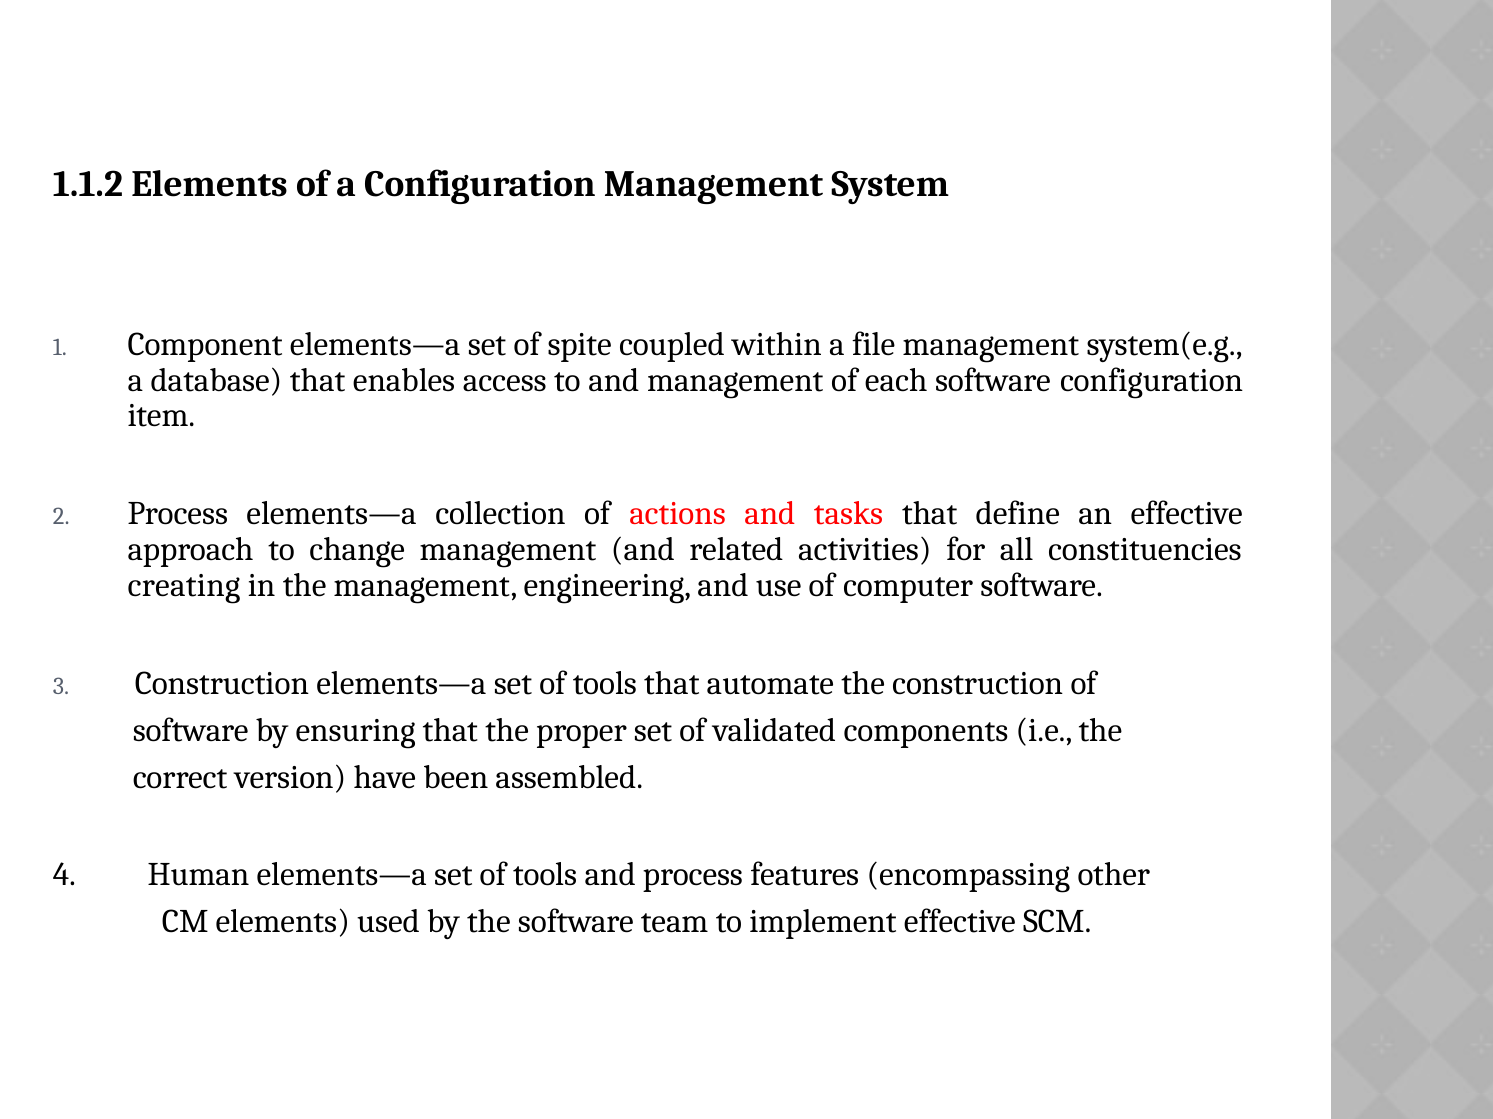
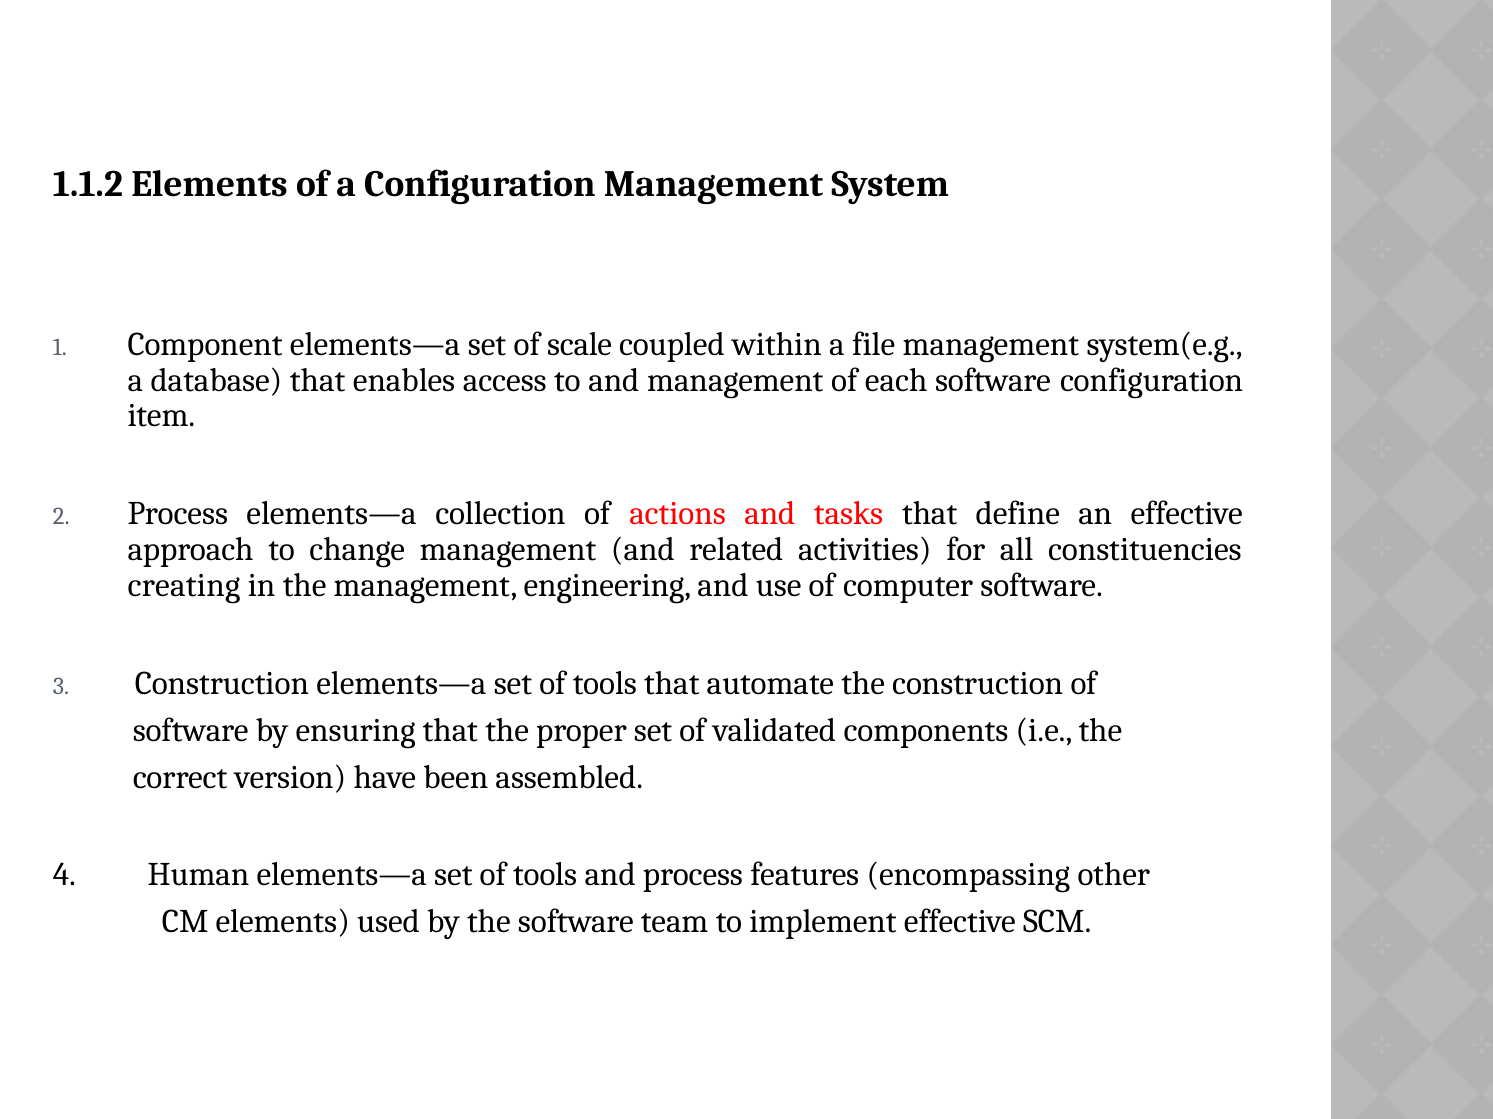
spite: spite -> scale
